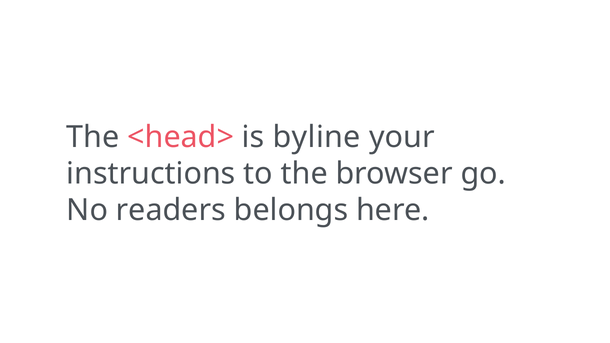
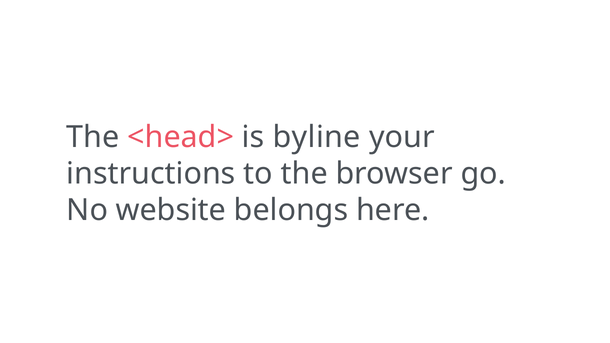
readers: readers -> website
